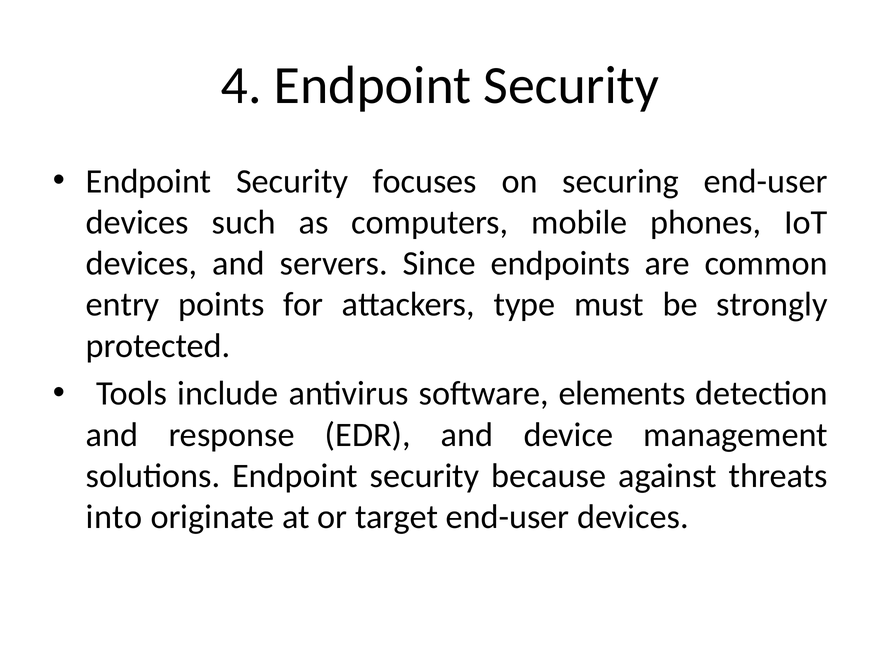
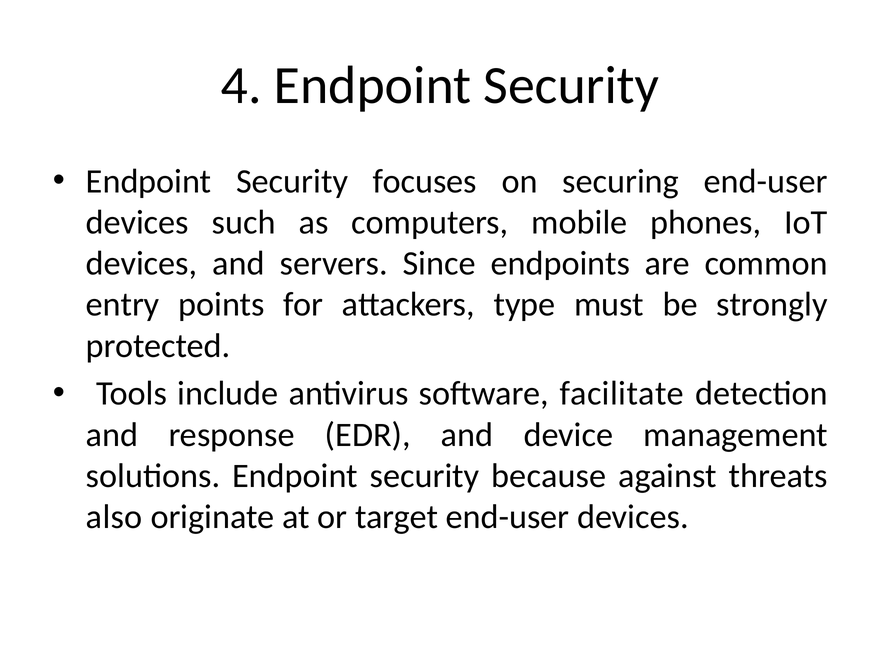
elements: elements -> facilitate
into: into -> also
